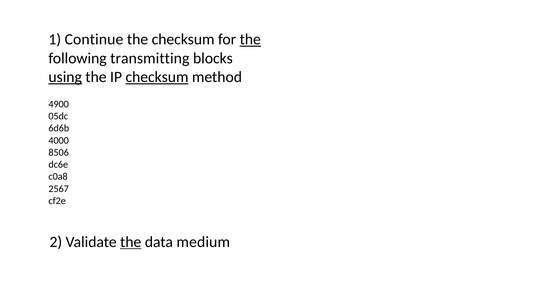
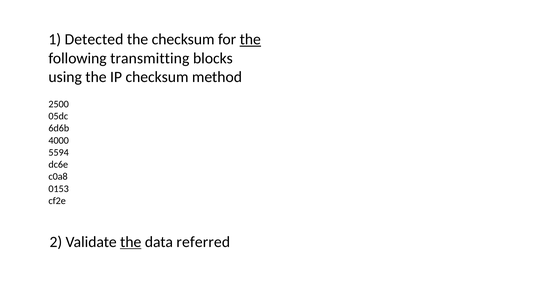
Continue: Continue -> Detected
using underline: present -> none
checksum at (157, 77) underline: present -> none
4900: 4900 -> 2500
8506: 8506 -> 5594
2567: 2567 -> 0153
medium: medium -> referred
